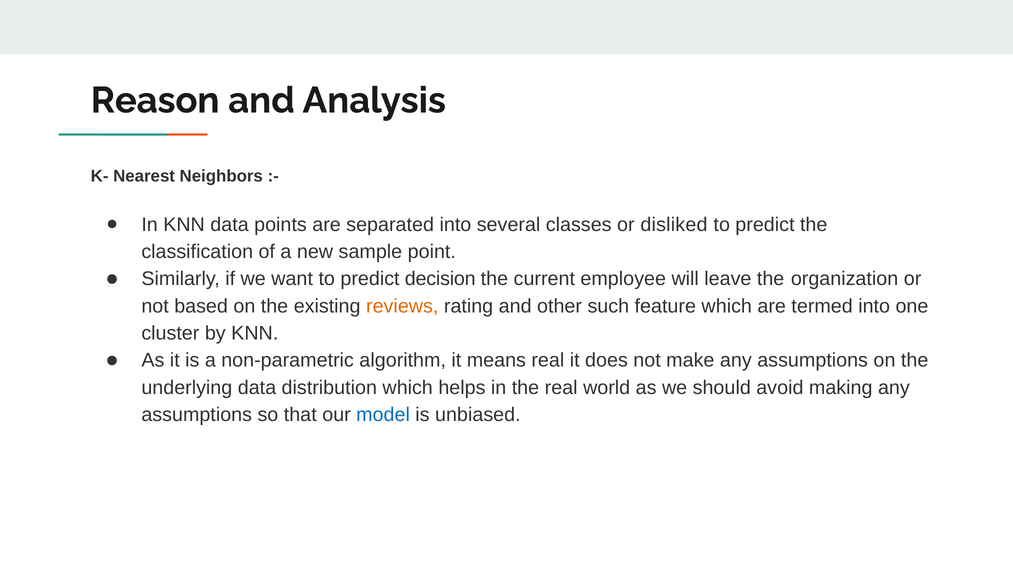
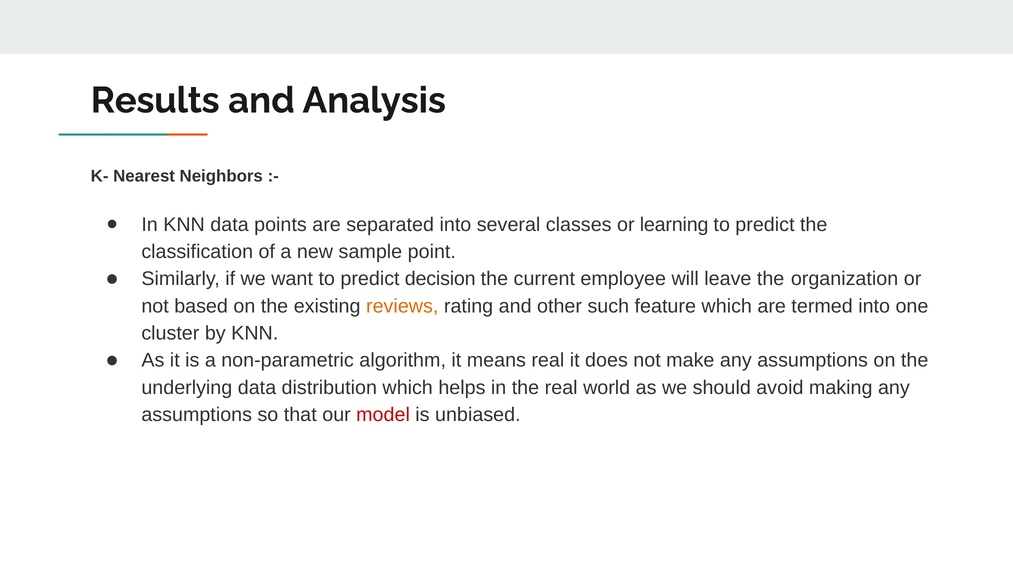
Reason: Reason -> Results
disliked: disliked -> learning
model colour: blue -> red
